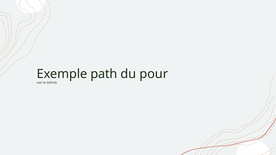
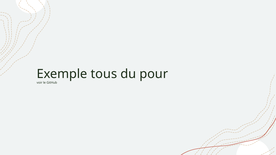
path: path -> tous
